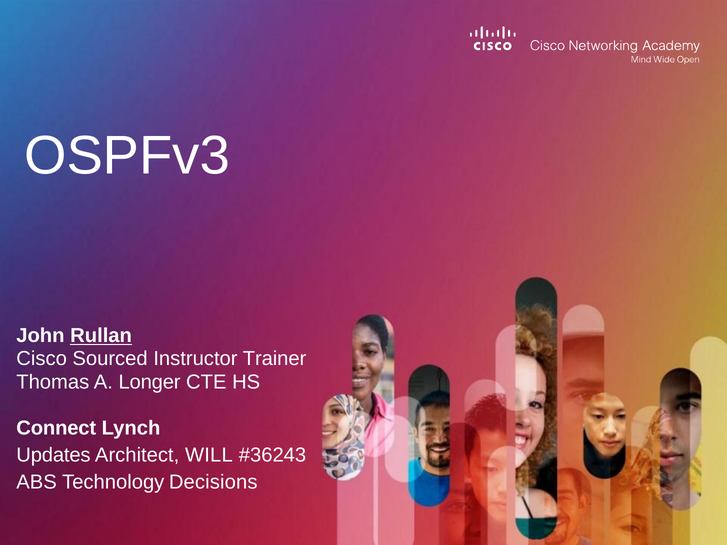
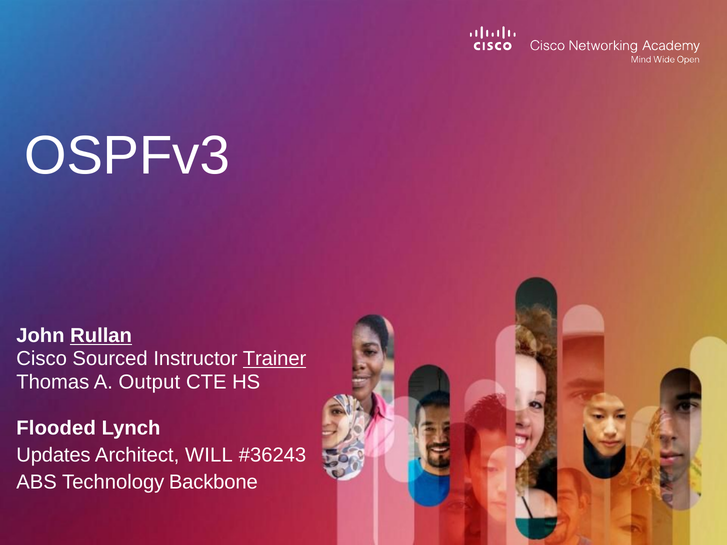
Trainer underline: none -> present
Longer: Longer -> Output
Connect: Connect -> Flooded
Decisions: Decisions -> Backbone
